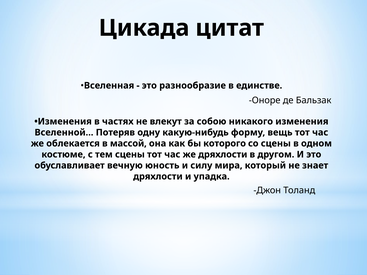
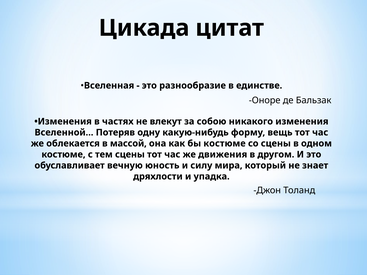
бы которого: которого -> костюме
же дряхлости: дряхлости -> движения
